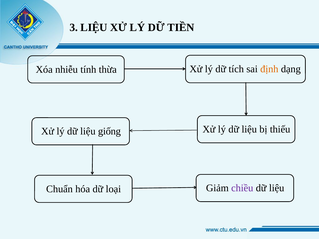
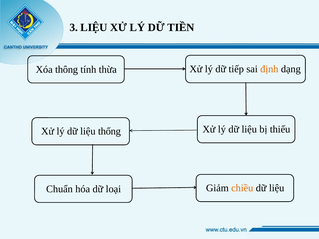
nhiễu: nhiễu -> thông
tích: tích -> tiếp
giống: giống -> thống
chiều colour: purple -> orange
